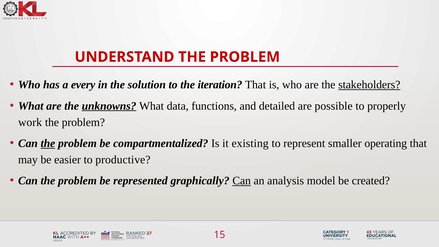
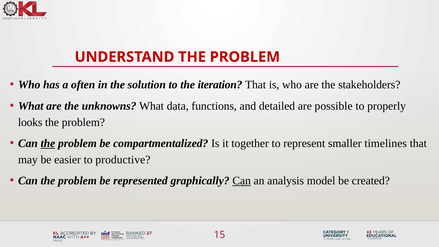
every: every -> often
stakeholders underline: present -> none
unknowns underline: present -> none
work: work -> looks
existing: existing -> together
operating: operating -> timelines
